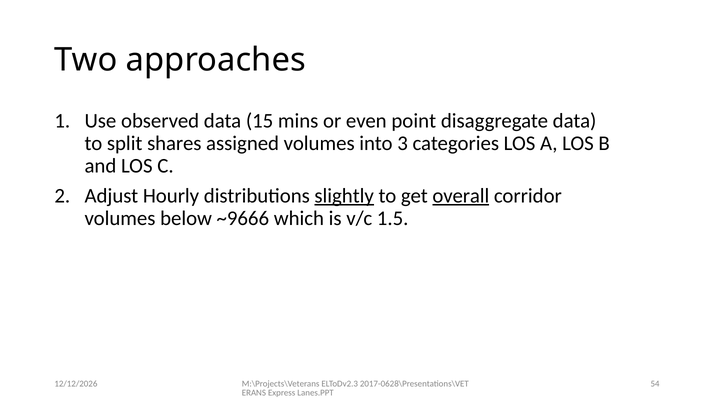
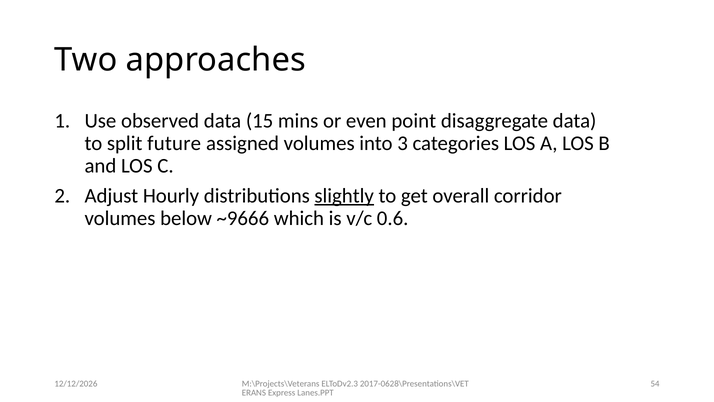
shares: shares -> future
overall underline: present -> none
1.5: 1.5 -> 0.6
